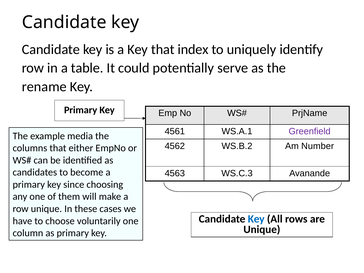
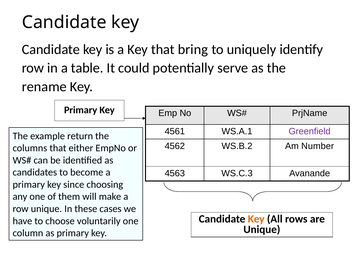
index: index -> bring
media: media -> return
Key at (256, 219) colour: blue -> orange
